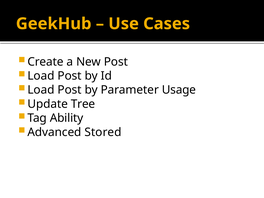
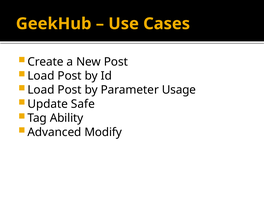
Tree: Tree -> Safe
Stored: Stored -> Modify
